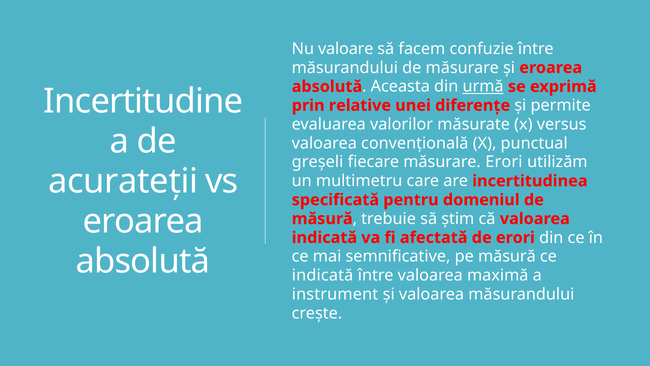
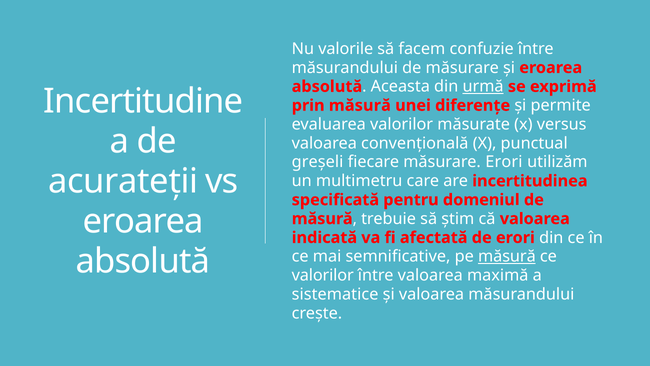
valoare: valoare -> valorile
prin relative: relative -> măsură
măsură at (507, 256) underline: none -> present
indicată at (323, 275): indicată -> valorilor
instrument: instrument -> sistematice
